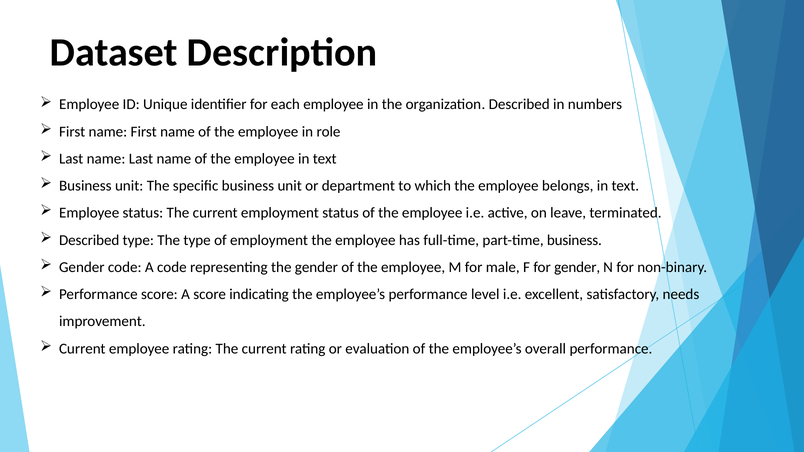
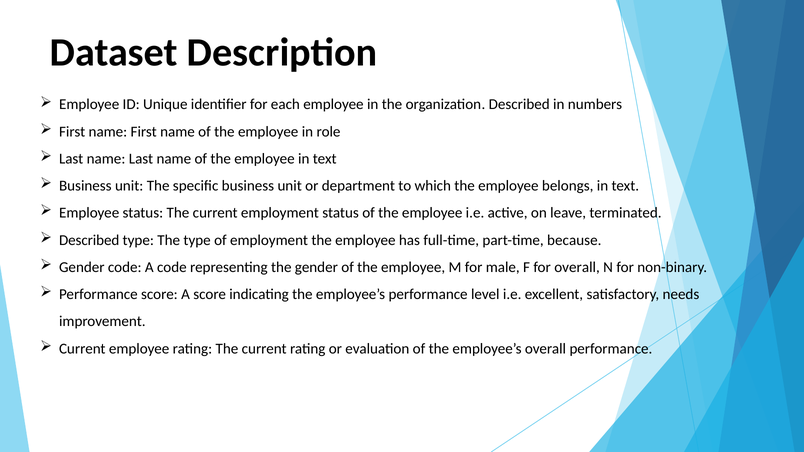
part-time business: business -> because
for gender: gender -> overall
